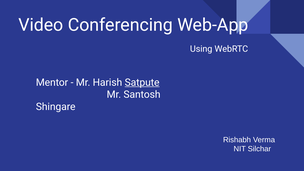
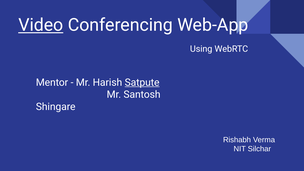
Video underline: none -> present
